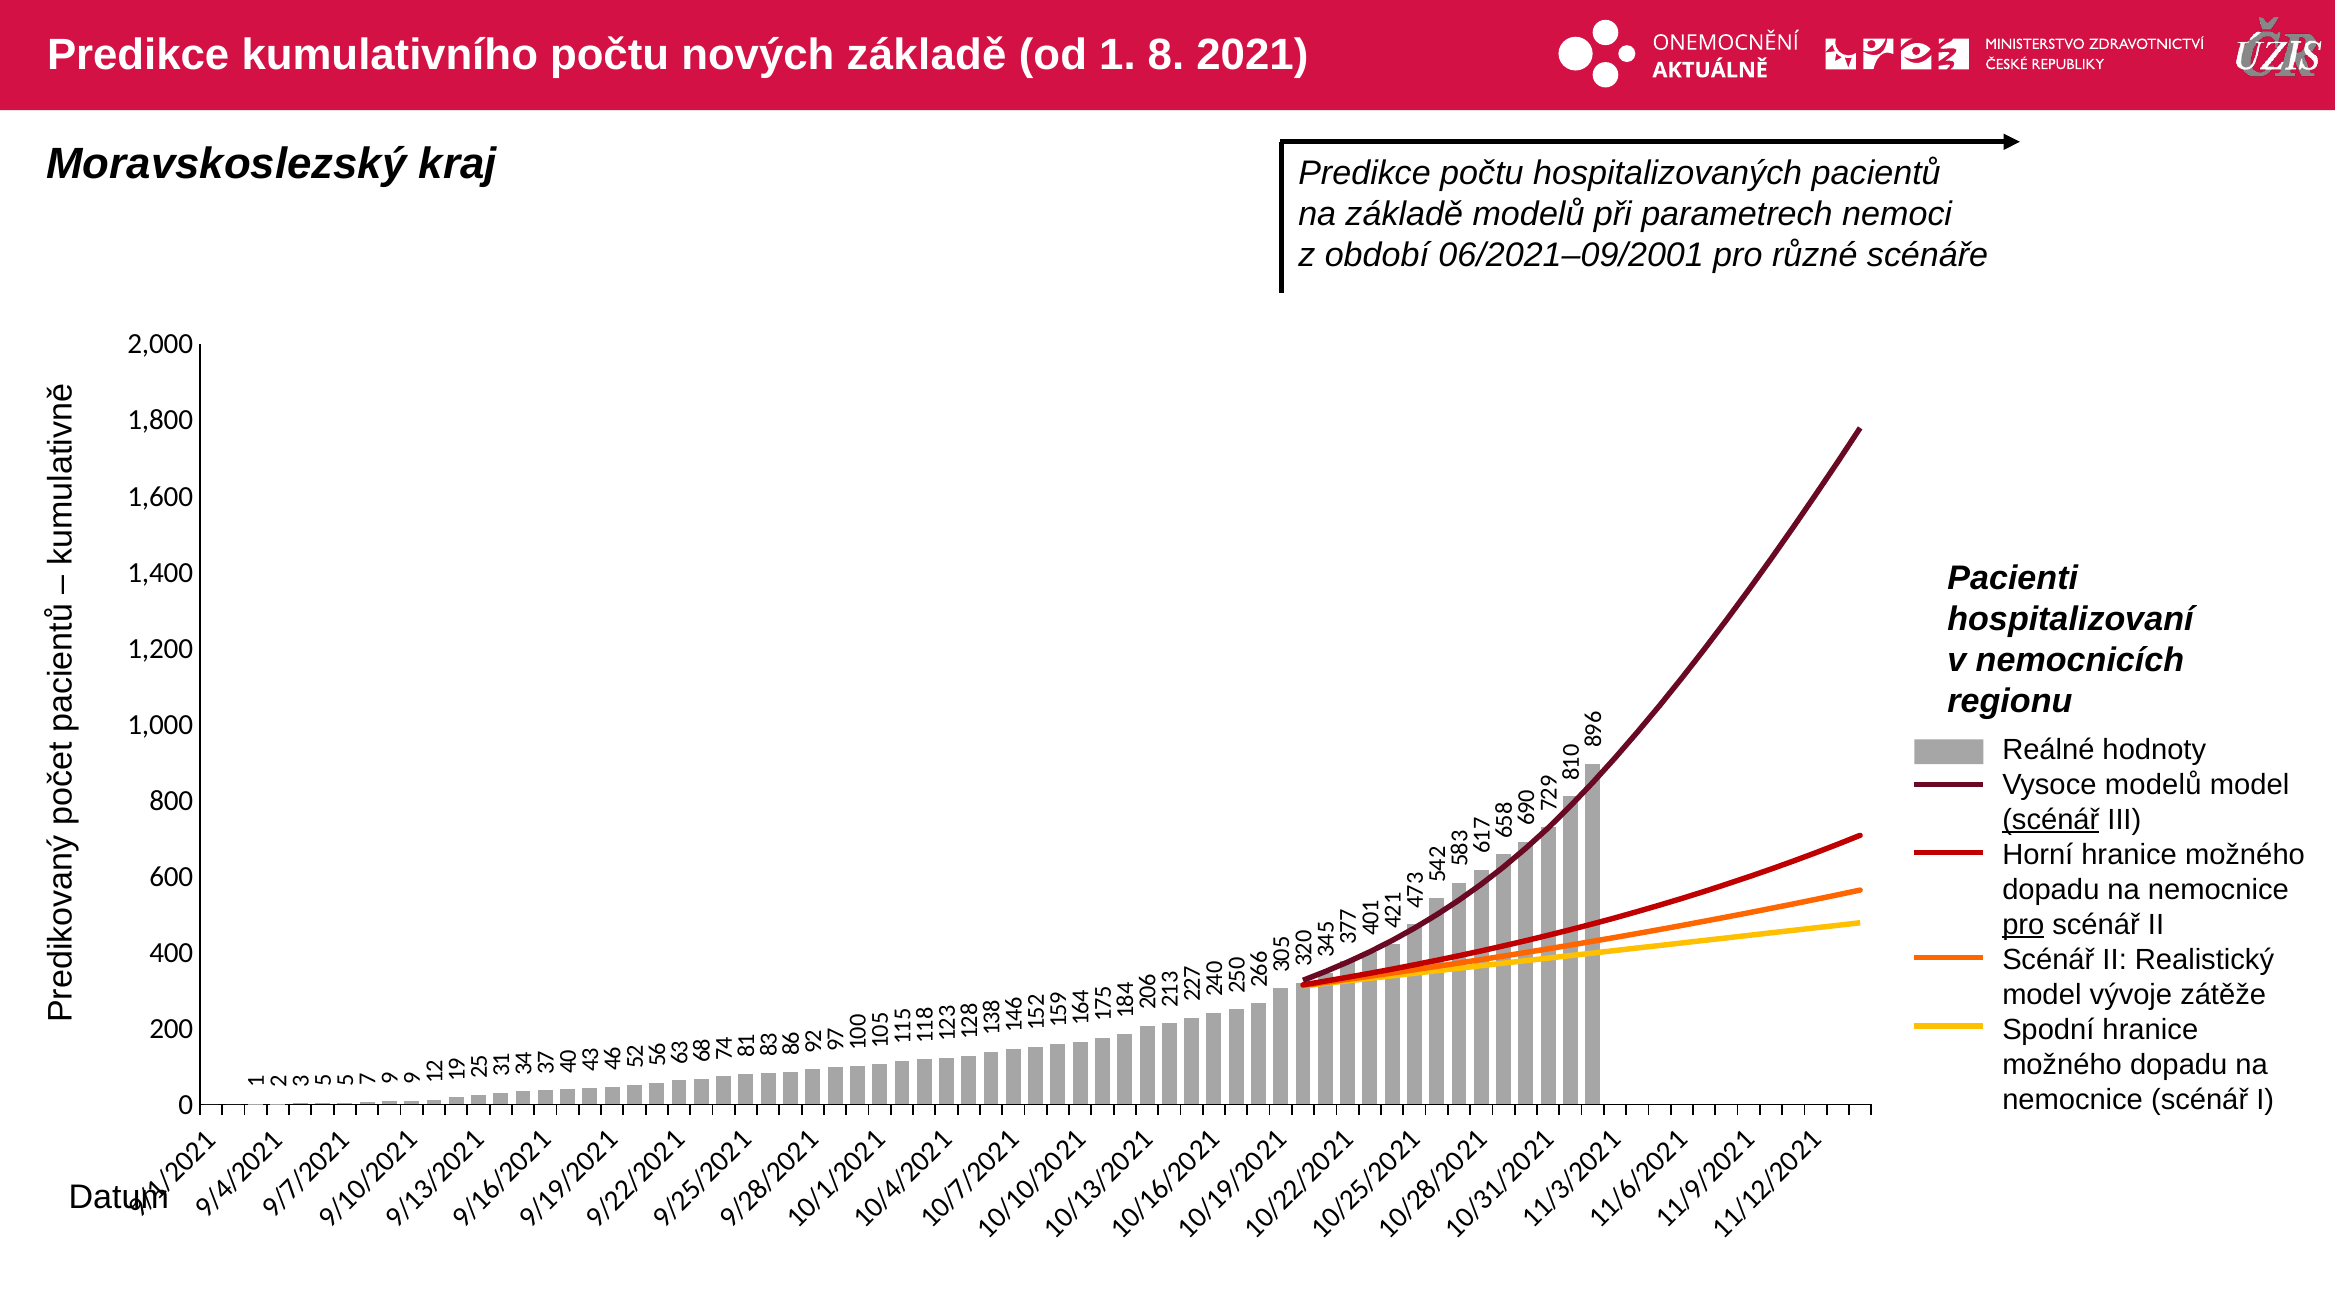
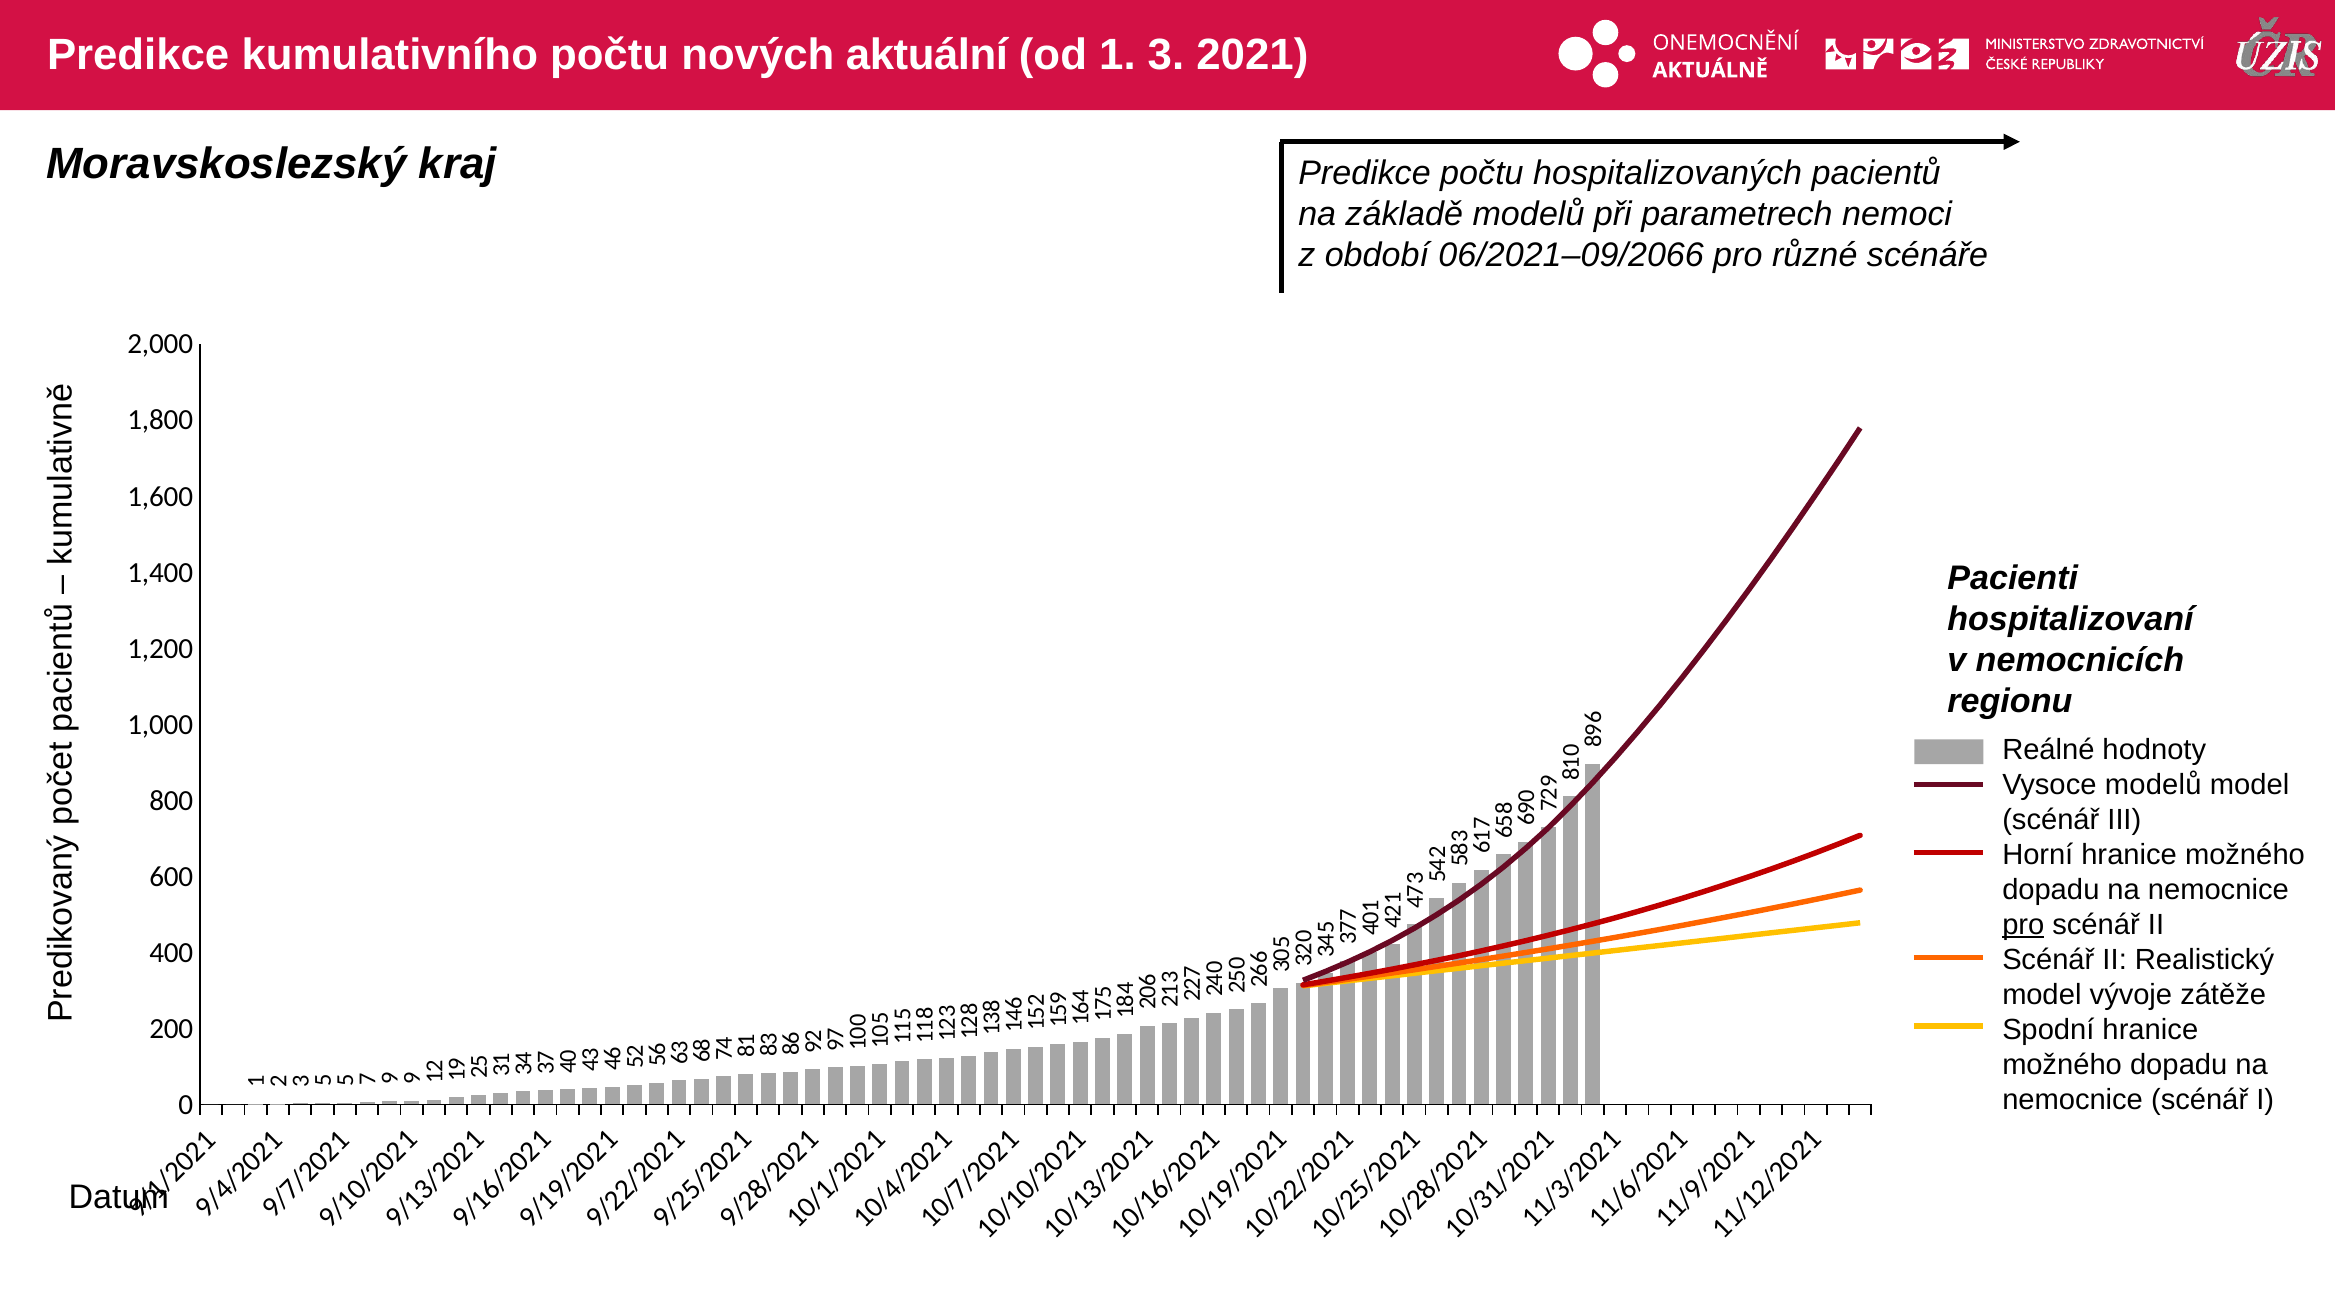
nových základě: základě -> aktuální
od 1 8: 8 -> 3
06/2021–09/2001: 06/2021–09/2001 -> 06/2021–09/2066
scénář at (2051, 820) underline: present -> none
